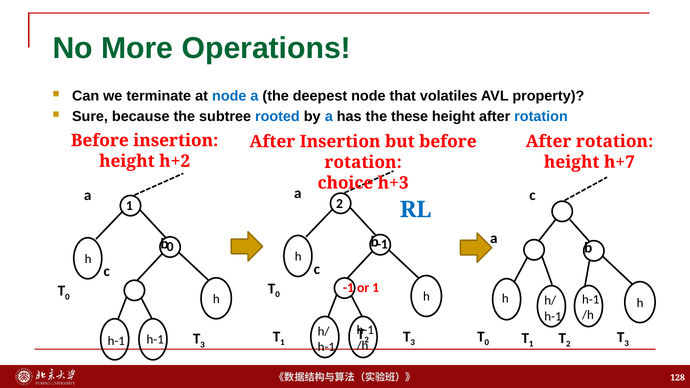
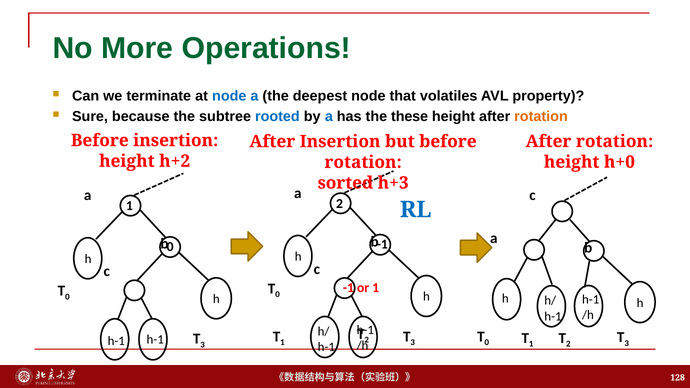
rotation at (541, 116) colour: blue -> orange
h+7: h+7 -> h+0
choice: choice -> sorted
